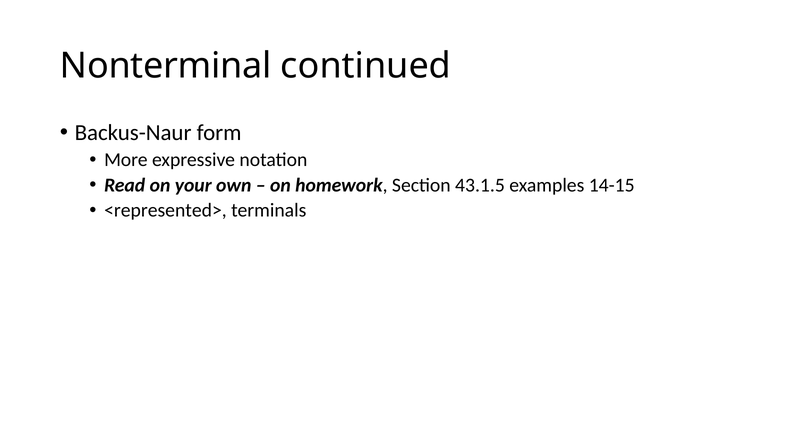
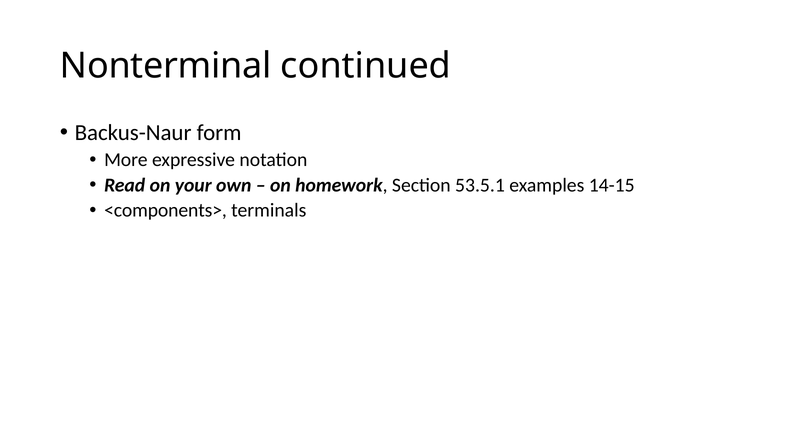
43.1.5: 43.1.5 -> 53.5.1
<represented>: <represented> -> <components>
